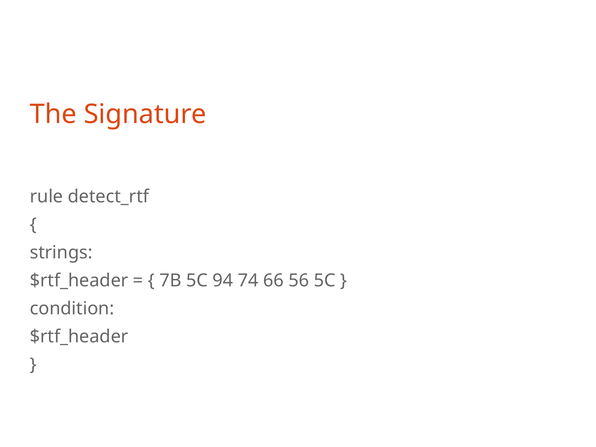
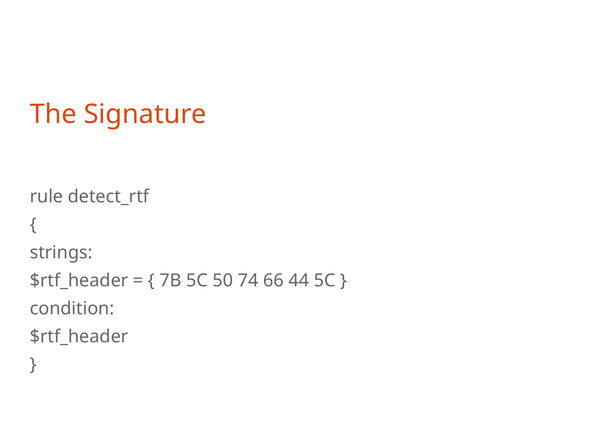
94: 94 -> 50
56: 56 -> 44
